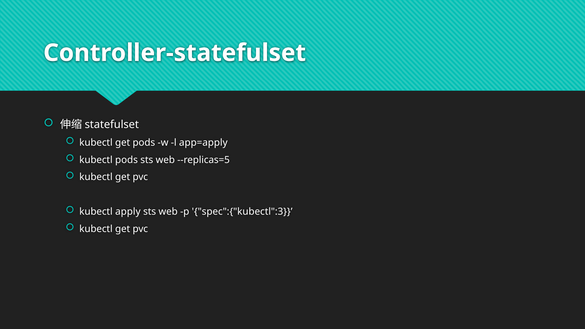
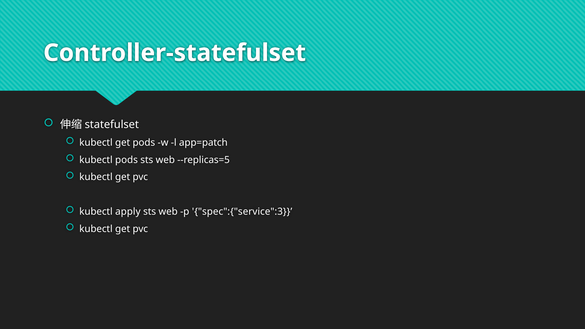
app=apply: app=apply -> app=patch
spec":{"kubectl":3: spec":{"kubectl":3 -> spec":{"service":3
